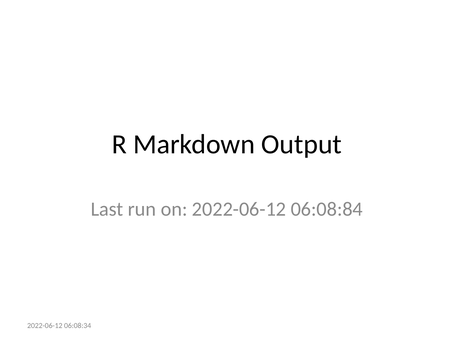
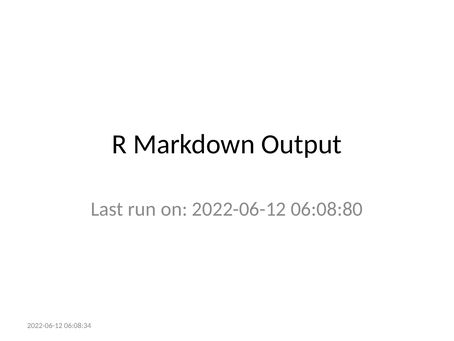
06:08:84: 06:08:84 -> 06:08:80
